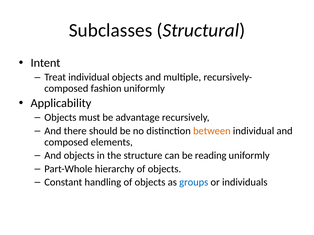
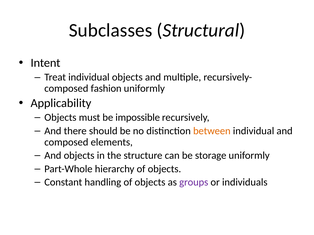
advantage: advantage -> impossible
reading: reading -> storage
groups colour: blue -> purple
